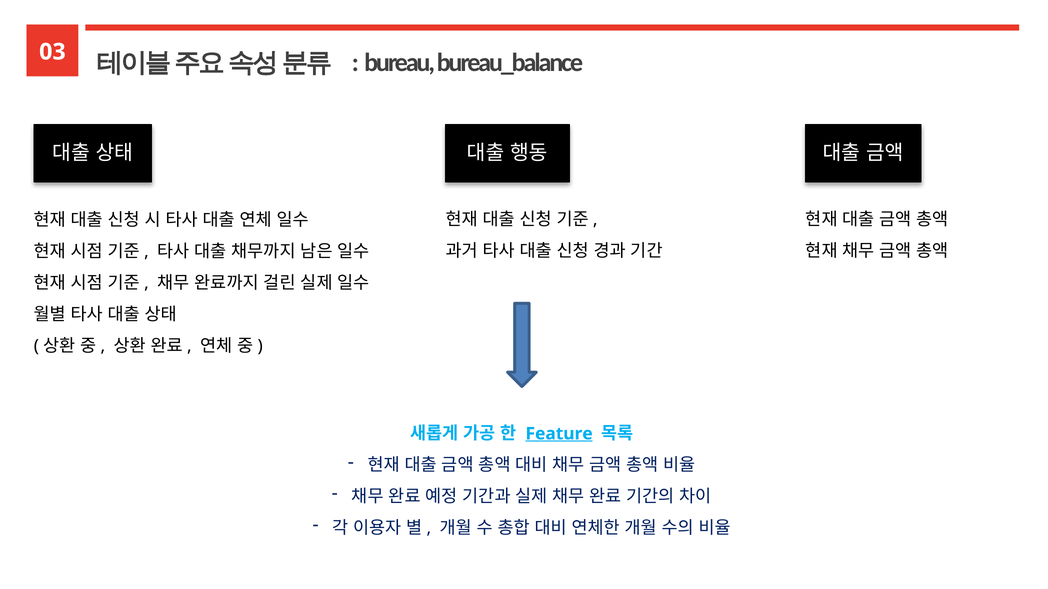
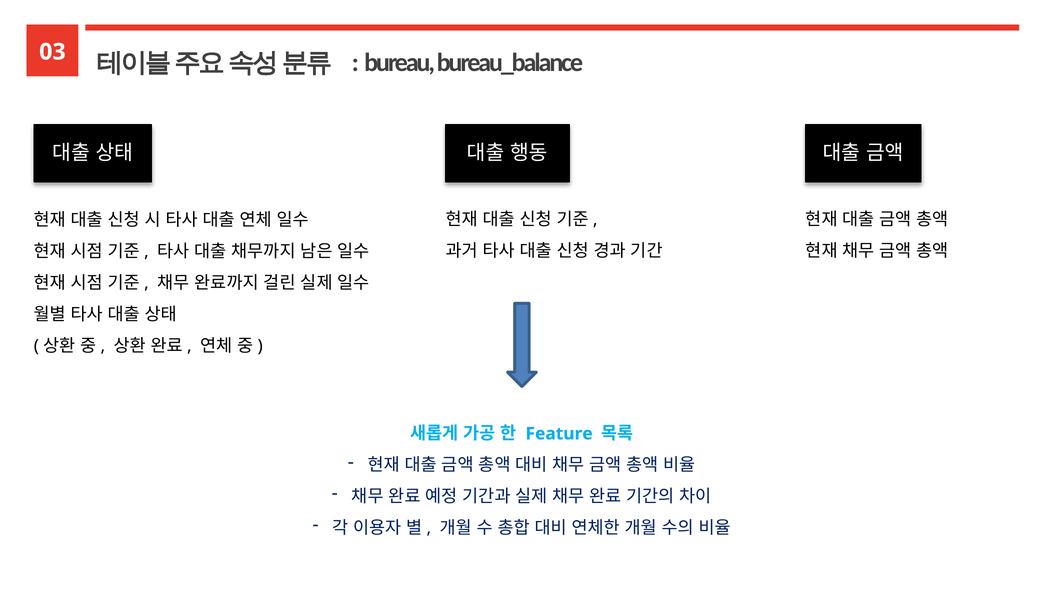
Feature underline: present -> none
